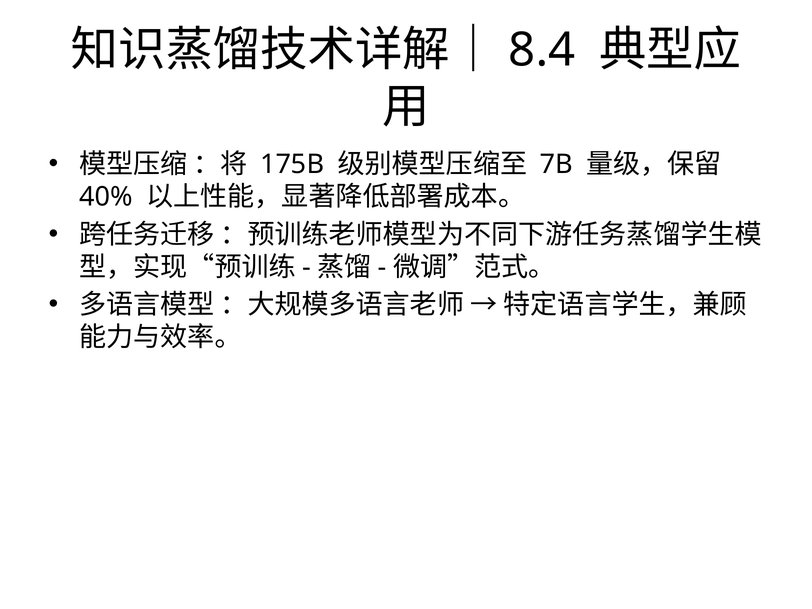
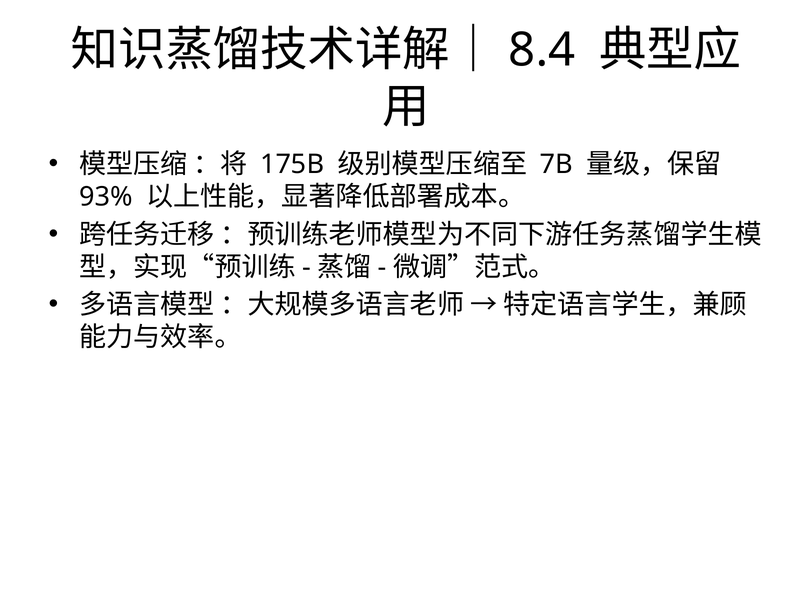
40%: 40% -> 93%
